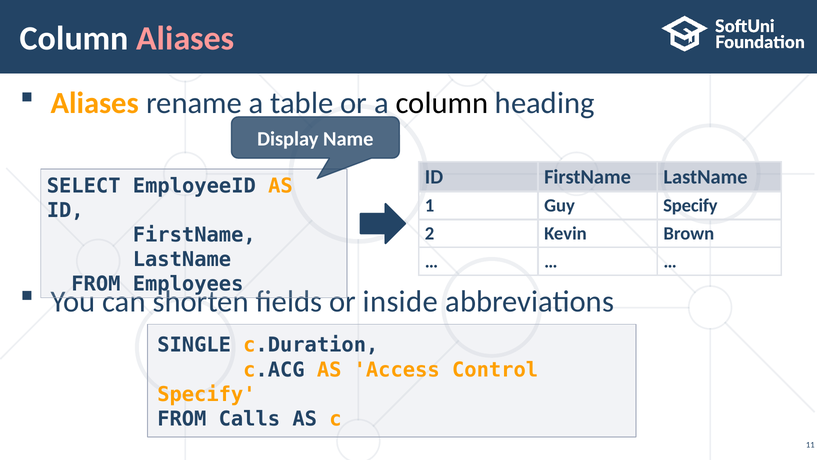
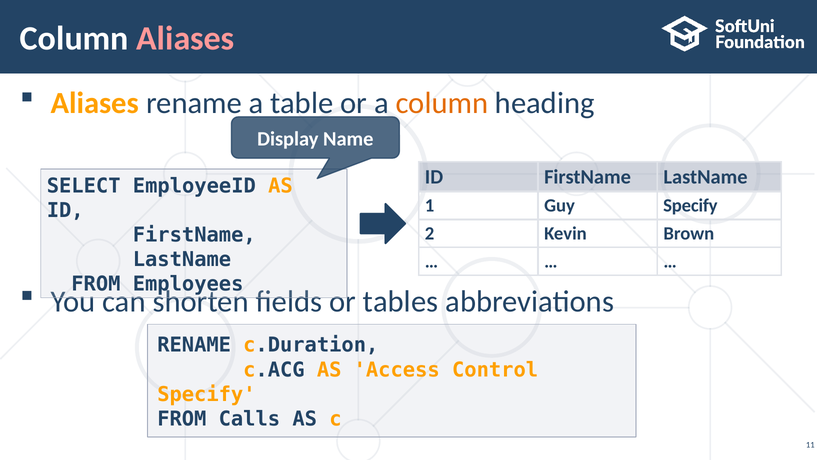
column at (442, 103) colour: black -> orange
inside: inside -> tables
SINGLE at (194, 345): SINGLE -> RENAME
